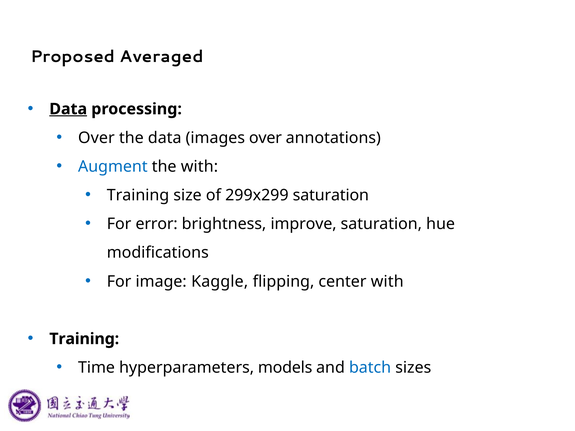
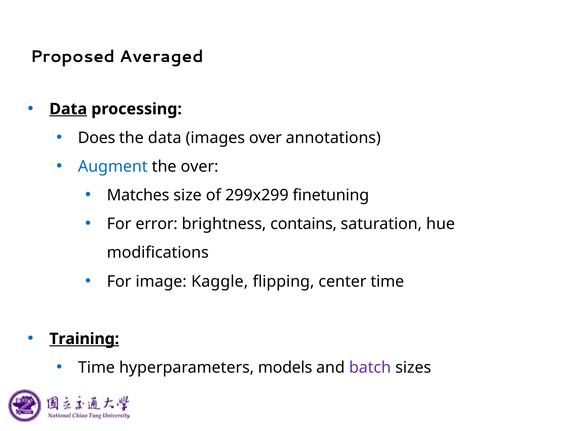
Over at (96, 138): Over -> Does
the with: with -> over
Training at (138, 195): Training -> Matches
299x299 saturation: saturation -> finetuning
improve: improve -> contains
center with: with -> time
Training at (84, 339) underline: none -> present
batch colour: blue -> purple
